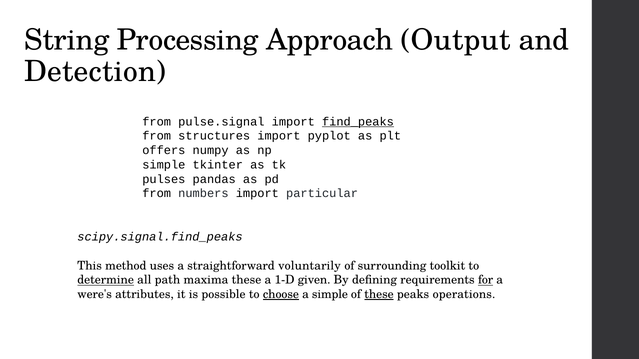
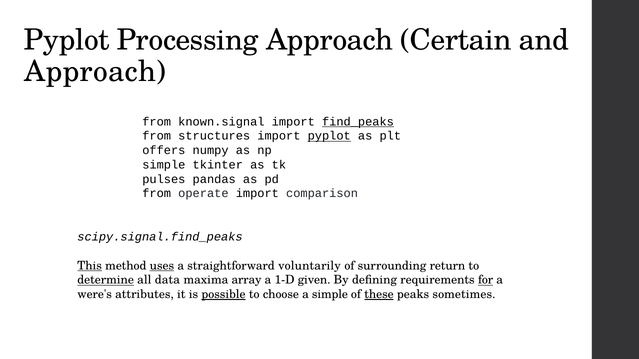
String at (67, 40): String -> Pyplot
Output: Output -> Certain
Detection at (95, 72): Detection -> Approach
pulse.signal: pulse.signal -> known.signal
pyplot at (329, 136) underline: none -> present
numbers: numbers -> operate
particular: particular -> comparison
This underline: none -> present
uses underline: none -> present
toolkit: toolkit -> return
path: path -> data
maxima these: these -> array
possible underline: none -> present
choose underline: present -> none
operations: operations -> sometimes
